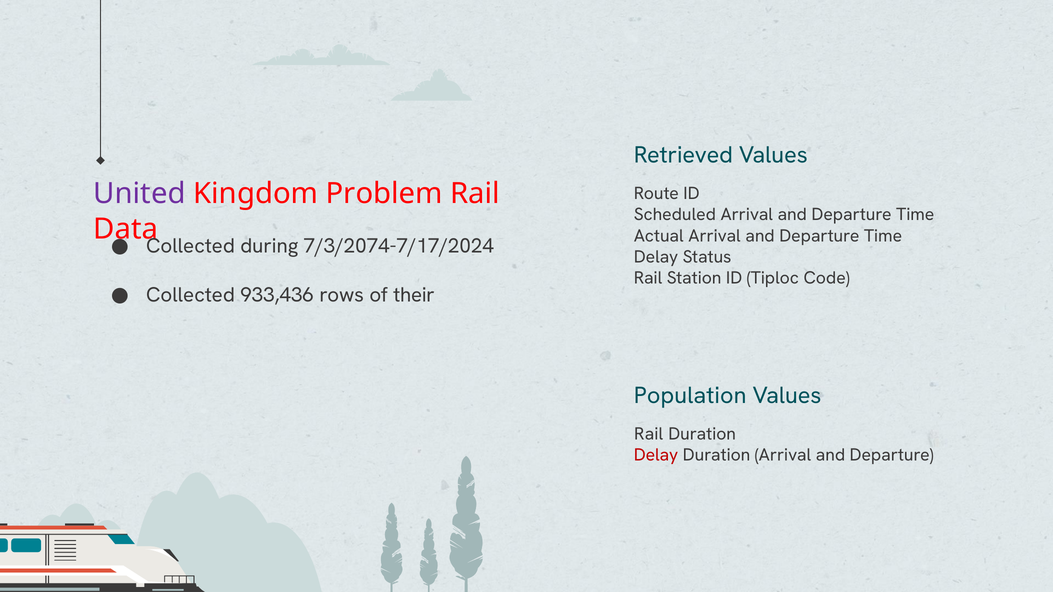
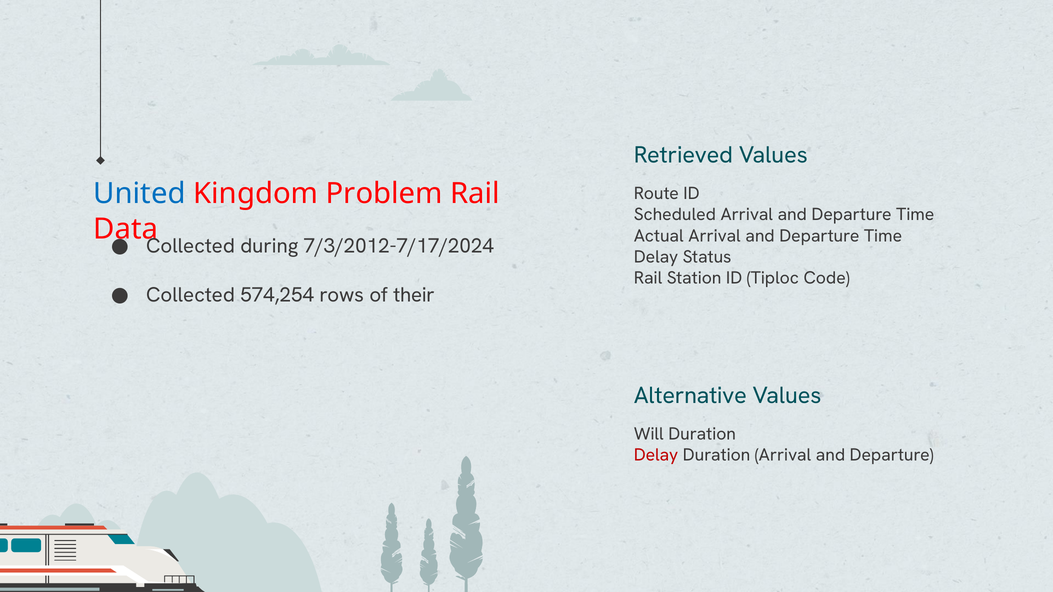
United colour: purple -> blue
7/3/2074-7/17/2024: 7/3/2074-7/17/2024 -> 7/3/2012-7/17/2024
933,436: 933,436 -> 574,254
Population: Population -> Alternative
Rail at (649, 434): Rail -> Will
